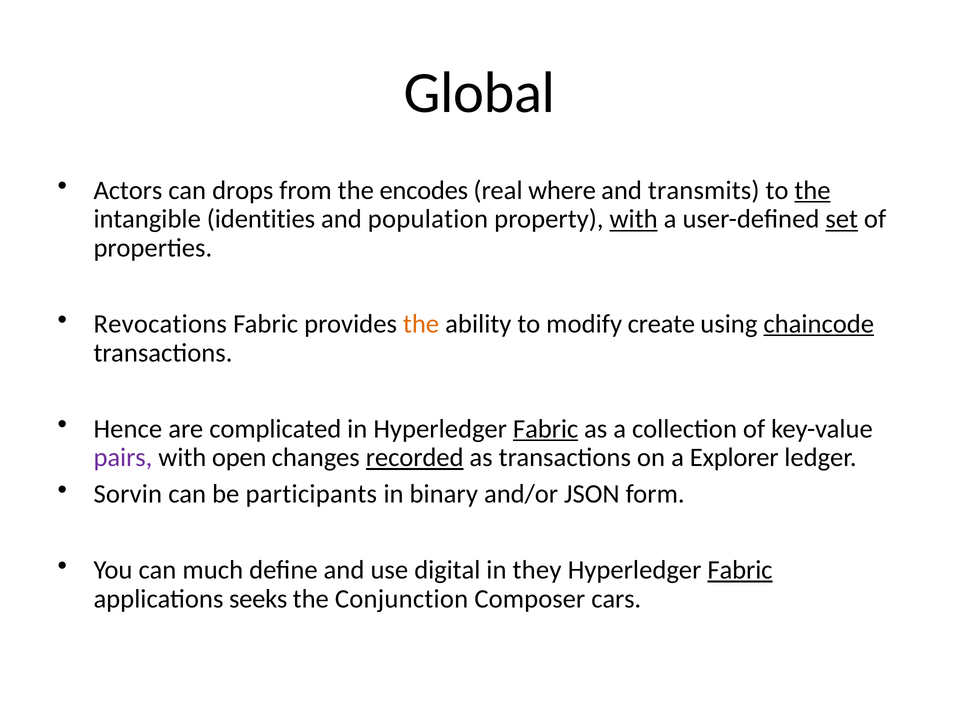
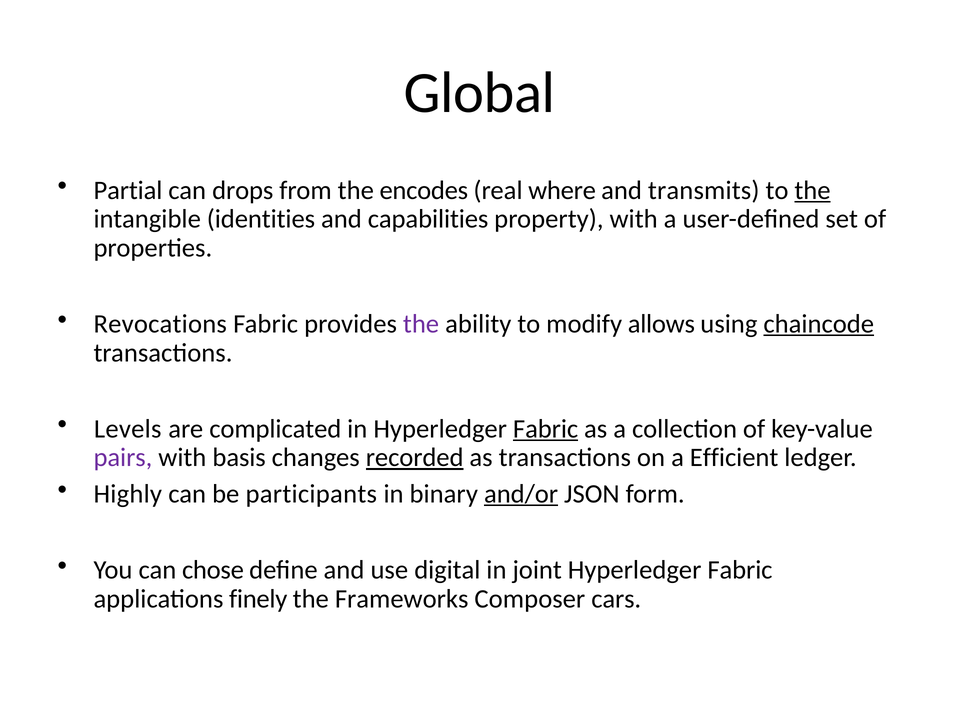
Actors: Actors -> Partial
population: population -> capabilities
with at (634, 219) underline: present -> none
set underline: present -> none
the at (421, 324) colour: orange -> purple
create: create -> allows
Hence: Hence -> Levels
open: open -> basis
Explorer: Explorer -> Efficient
Sorvin: Sorvin -> Highly
and/or underline: none -> present
much: much -> chose
they: they -> joint
Fabric at (740, 570) underline: present -> none
seeks: seeks -> finely
Conjunction: Conjunction -> Frameworks
